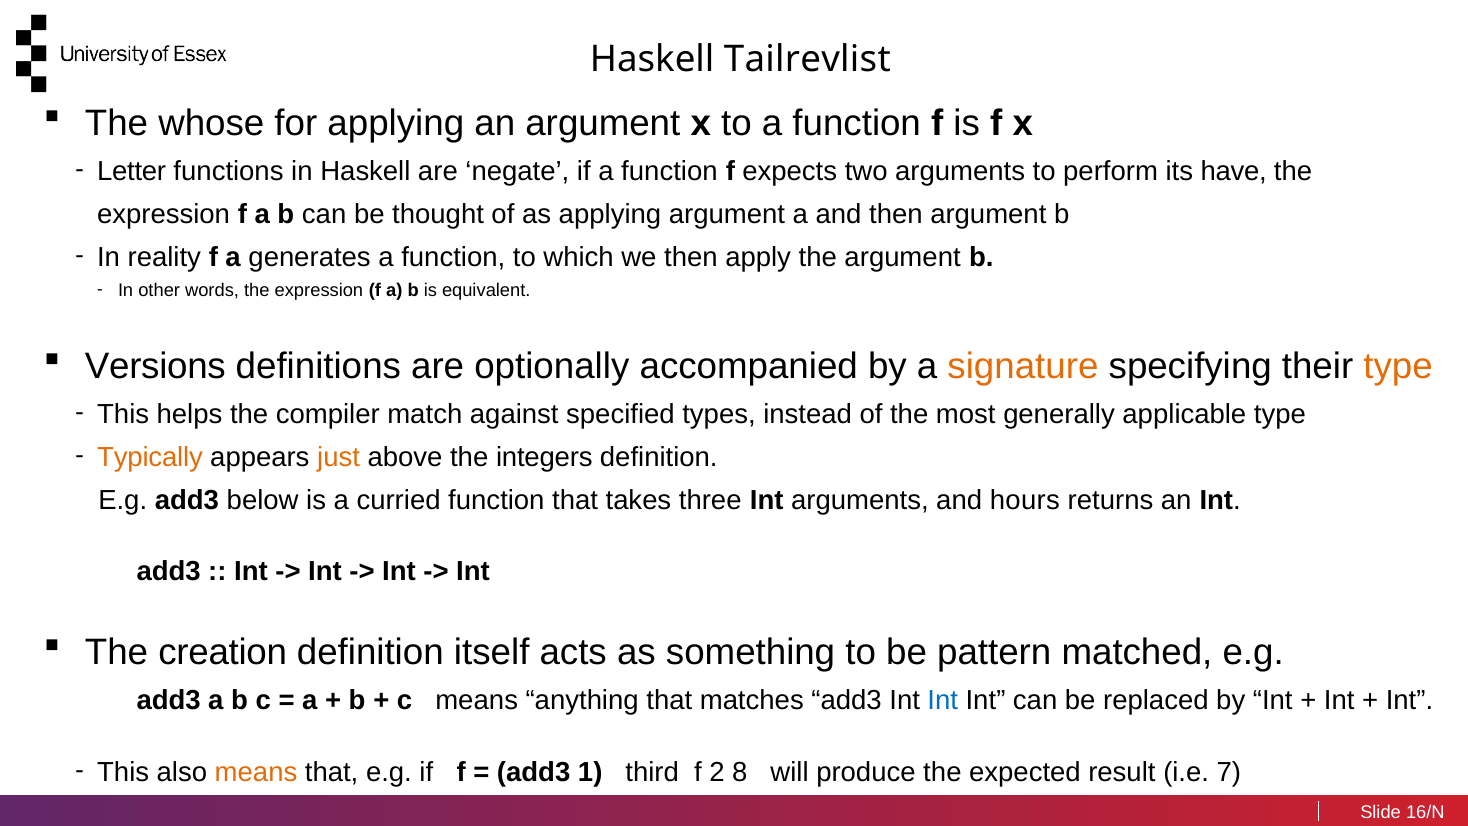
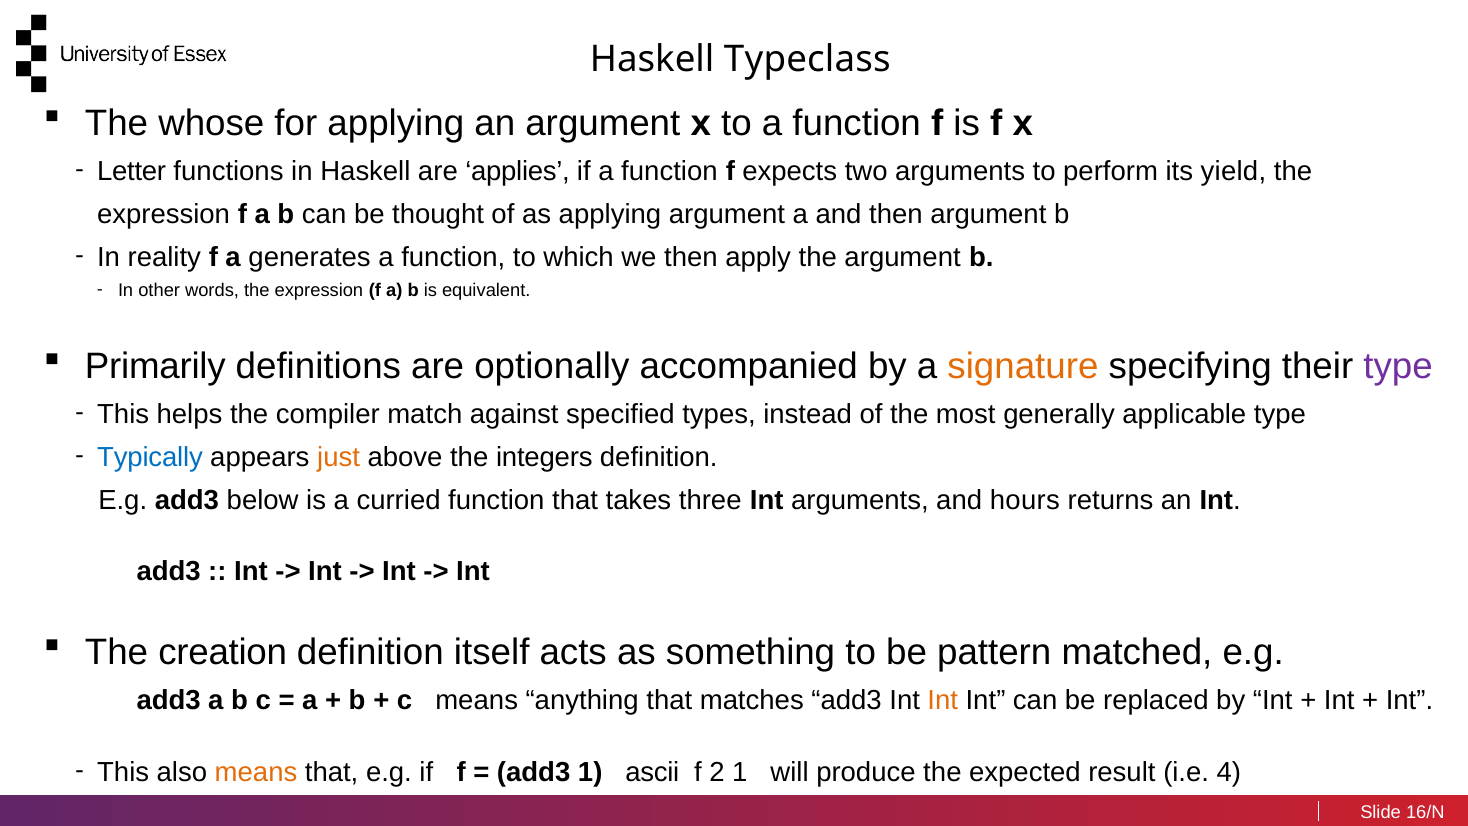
Tailrevlist: Tailrevlist -> Typeclass
negate: negate -> applies
have: have -> yield
Versions: Versions -> Primarily
type at (1398, 366) colour: orange -> purple
Typically colour: orange -> blue
Int at (943, 700) colour: blue -> orange
third: third -> ascii
2 8: 8 -> 1
7: 7 -> 4
